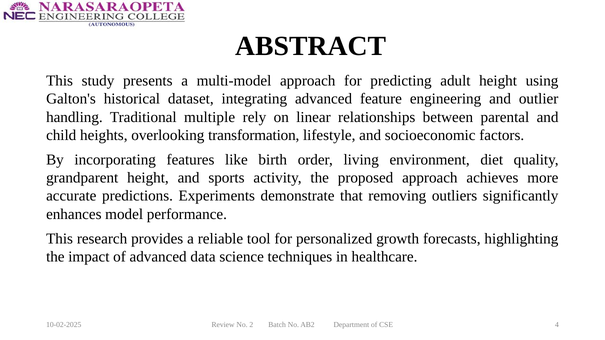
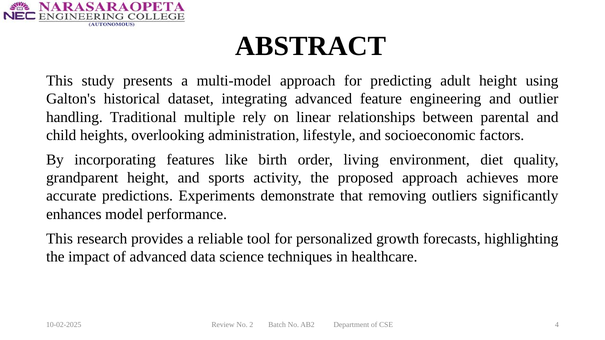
transformation: transformation -> administration
